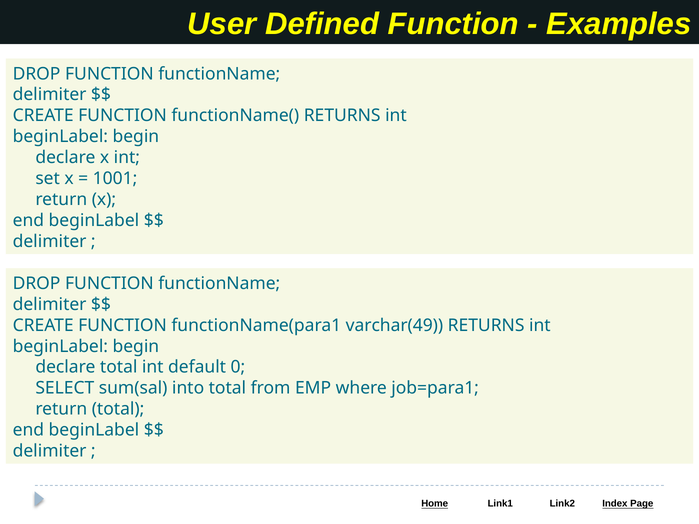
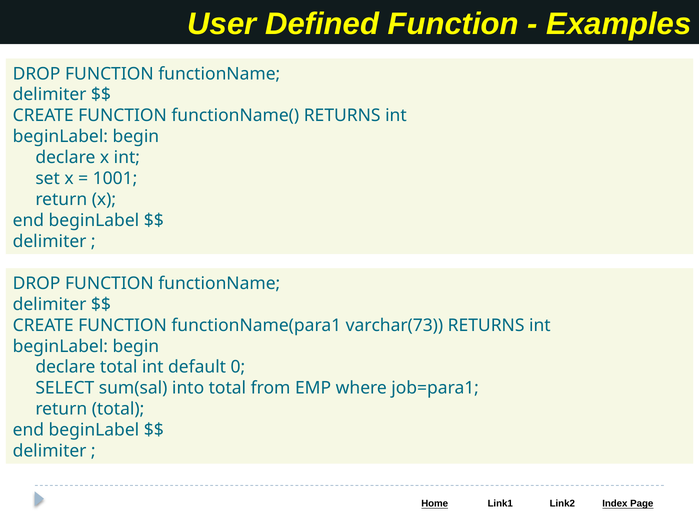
varchar(49: varchar(49 -> varchar(73
